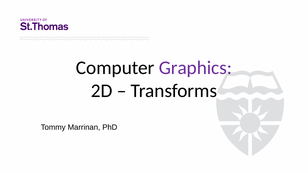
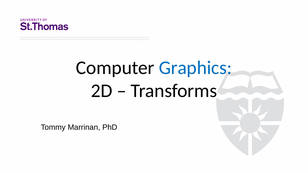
Graphics colour: purple -> blue
